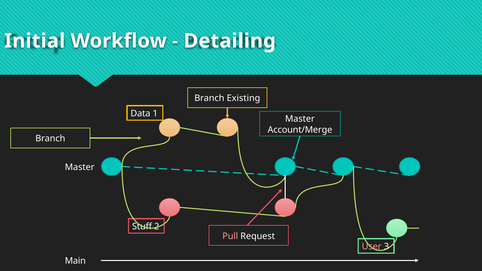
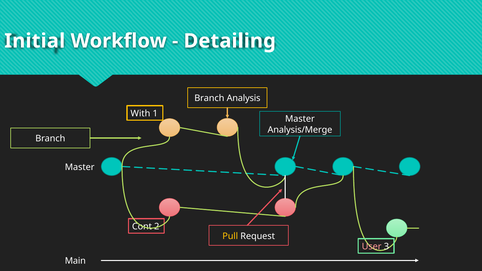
Existing: Existing -> Analysis
Data: Data -> With
Account/Merge: Account/Merge -> Analysis/Merge
Stuff: Stuff -> Cont
Pull colour: pink -> yellow
